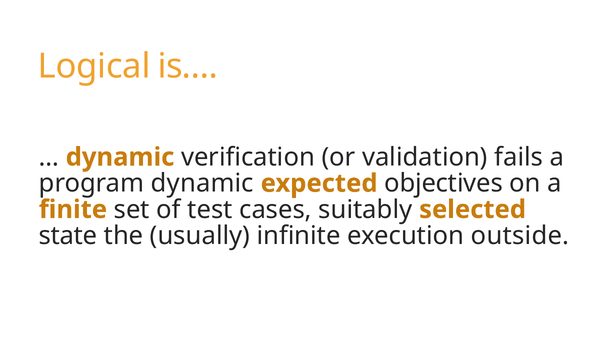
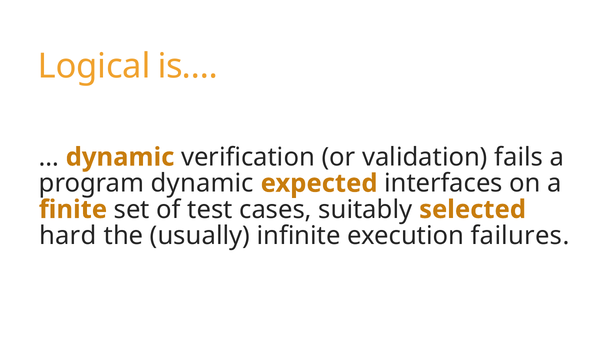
objectives: objectives -> interfaces
state: state -> hard
outside: outside -> failures
